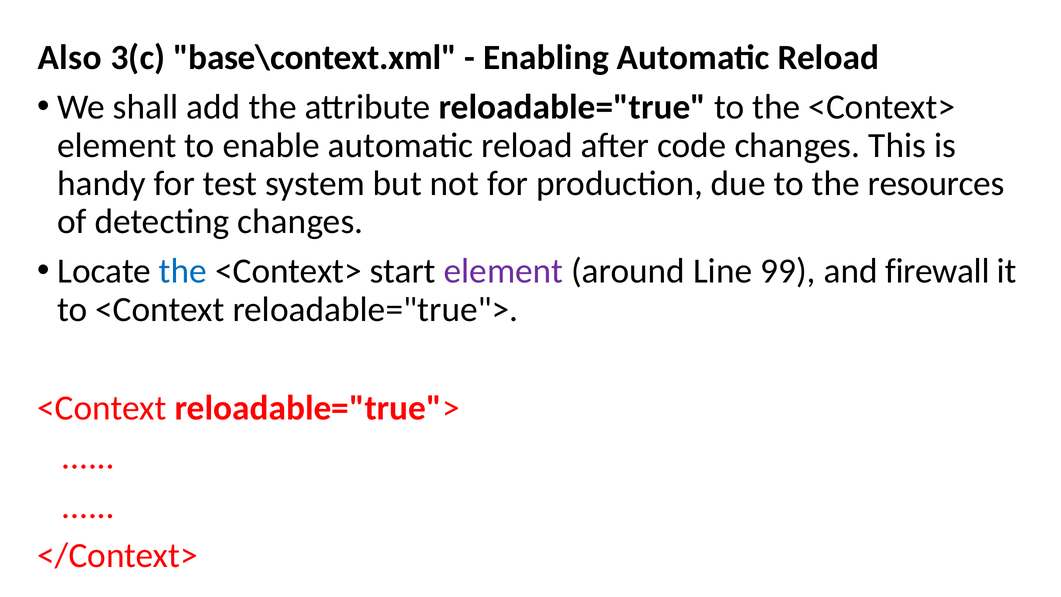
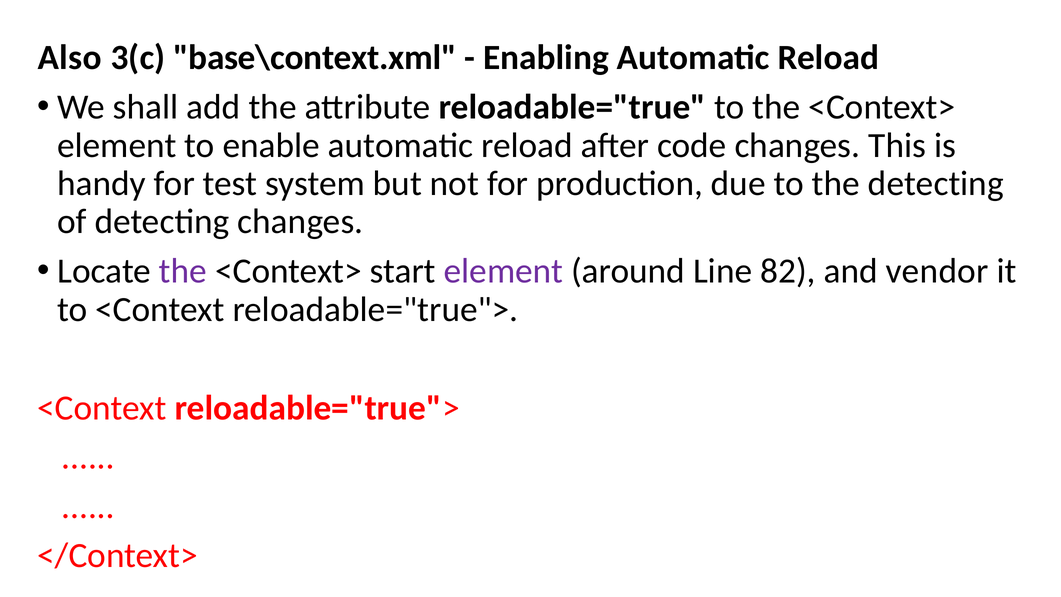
the resources: resources -> detecting
the at (183, 271) colour: blue -> purple
99: 99 -> 82
firewall: firewall -> vendor
